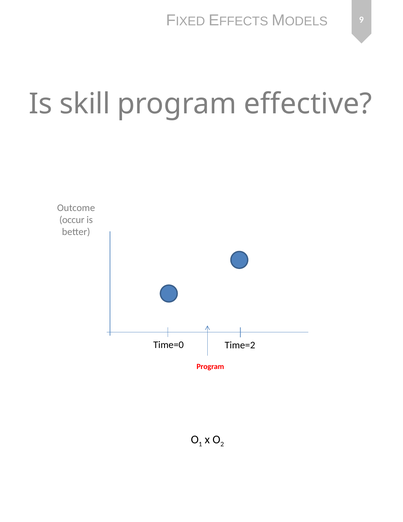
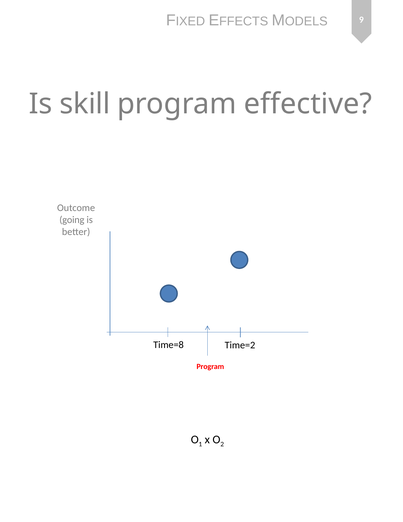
occur: occur -> going
Time=0: Time=0 -> Time=8
